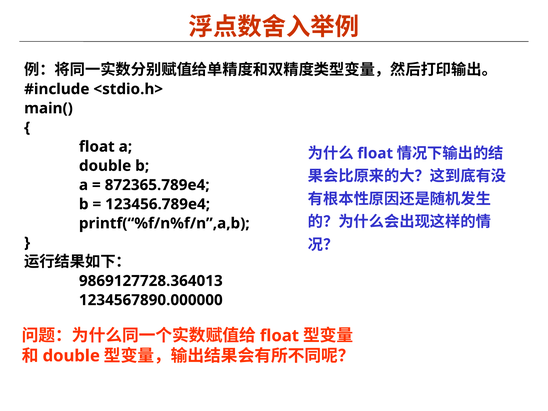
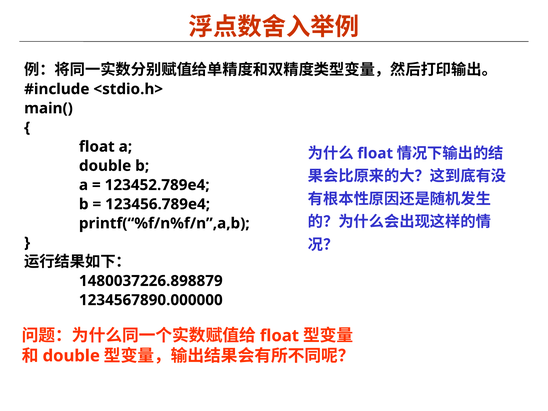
872365.789e4: 872365.789e4 -> 123452.789e4
9869127728.364013: 9869127728.364013 -> 1480037226.898879
